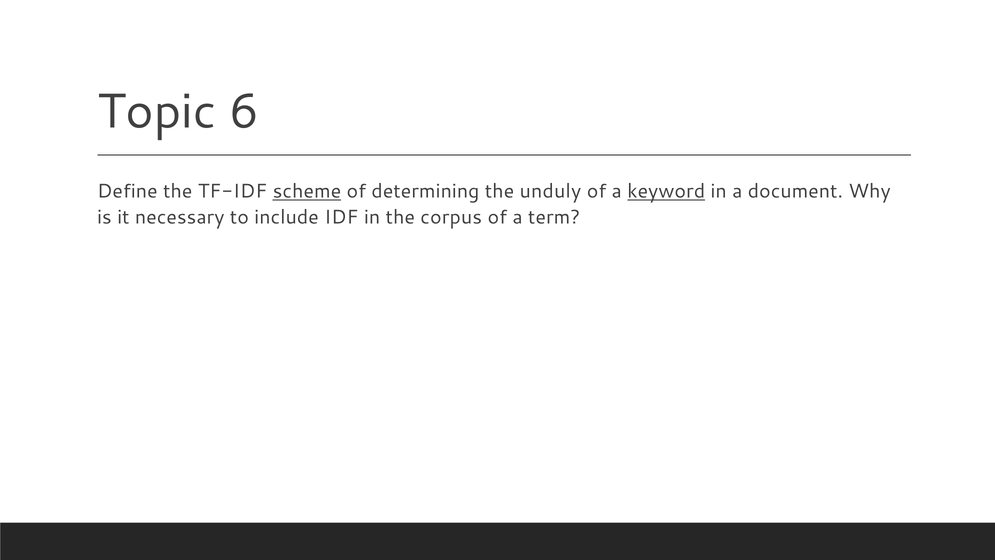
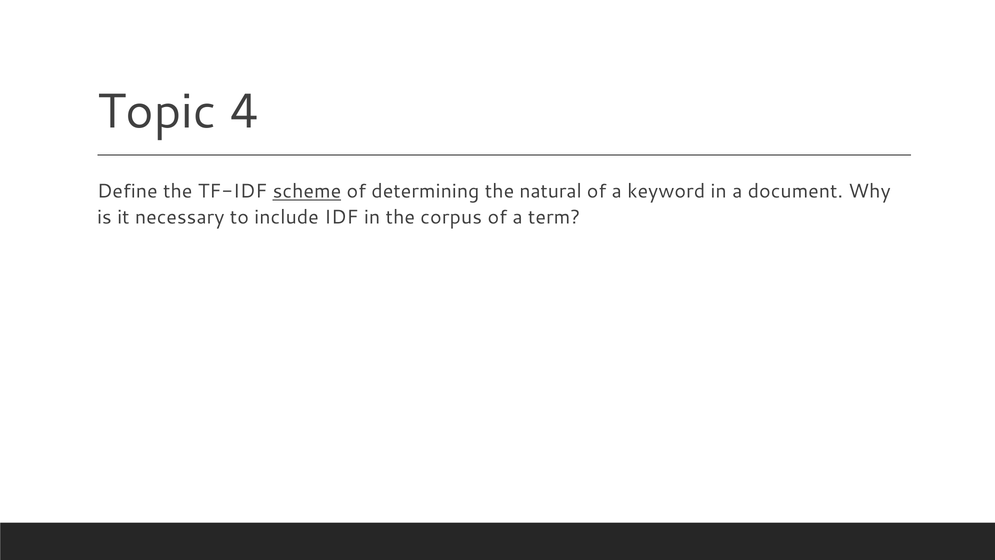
6: 6 -> 4
unduly: unduly -> natural
keyword underline: present -> none
